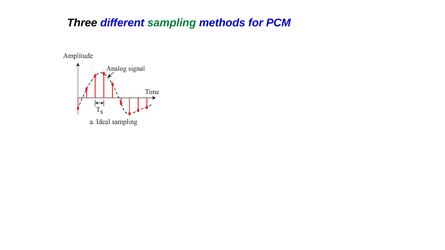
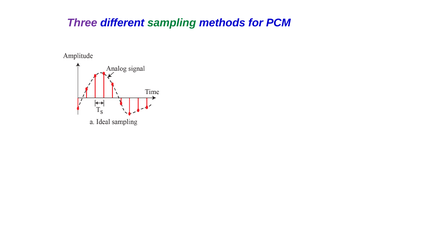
Three colour: black -> purple
